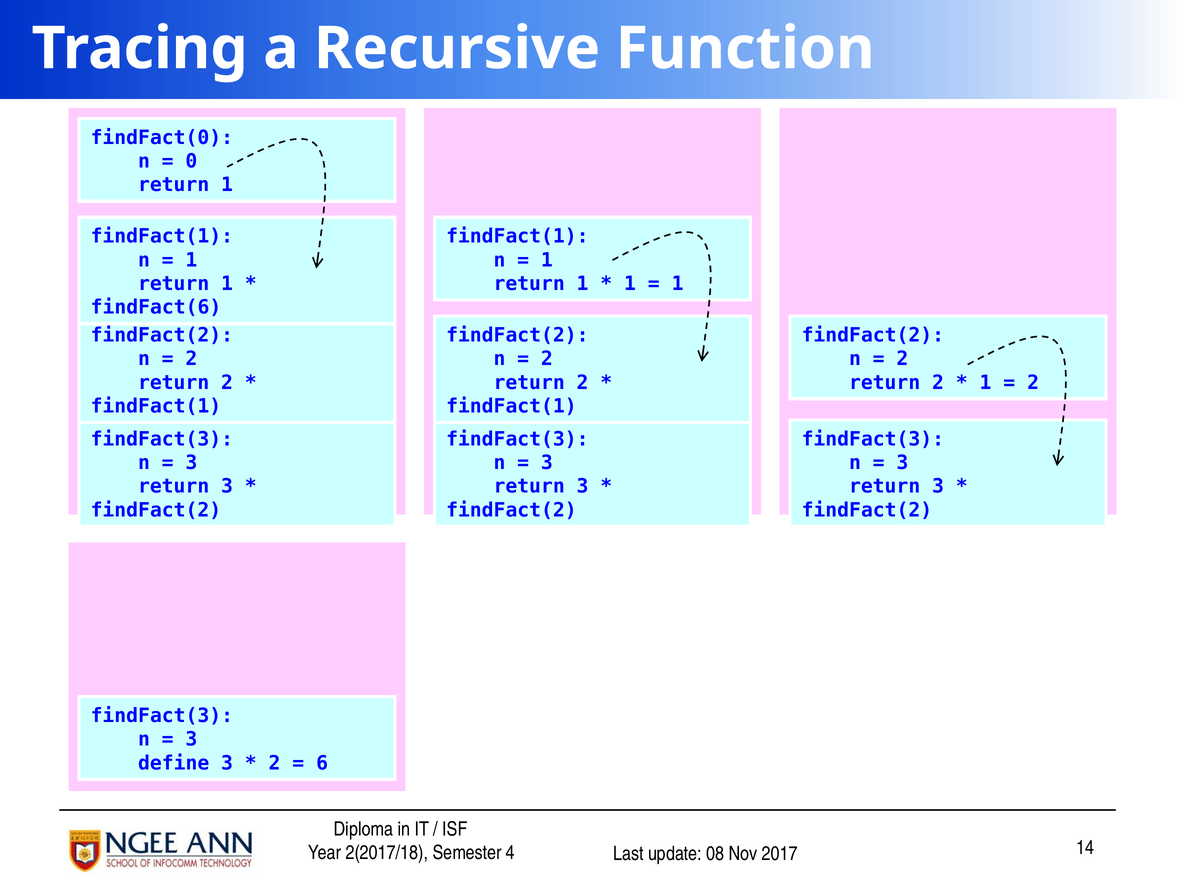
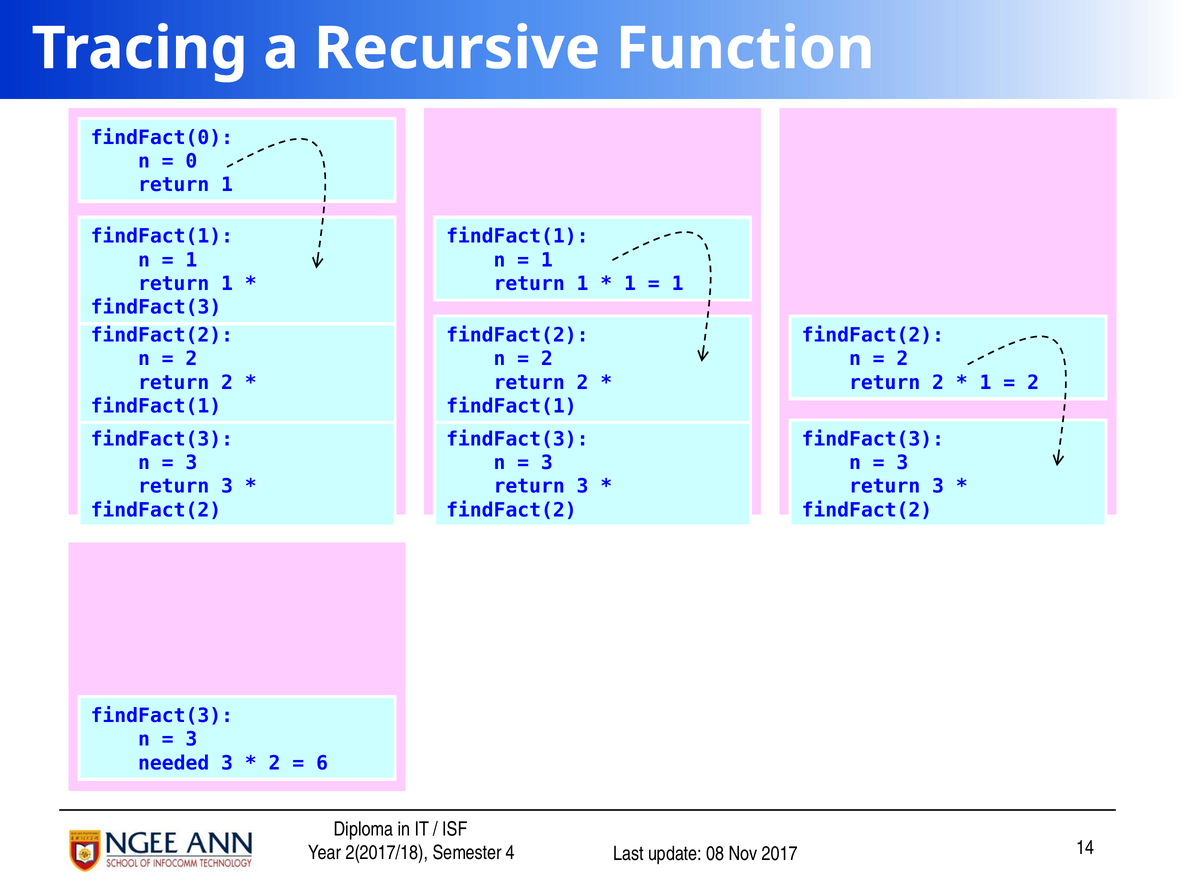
findFact(6 at (156, 307): findFact(6 -> findFact(3
define: define -> needed
